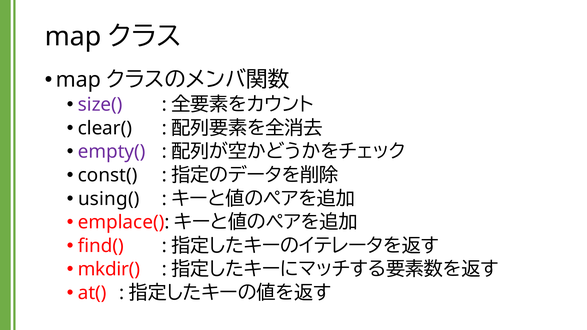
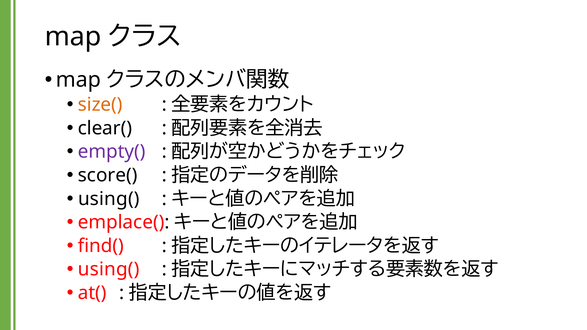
size( colour: purple -> orange
const(: const( -> score(
mkdir( at (109, 270): mkdir( -> using(
